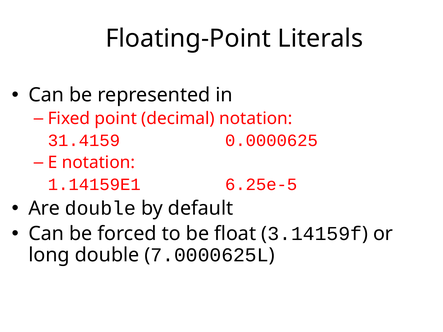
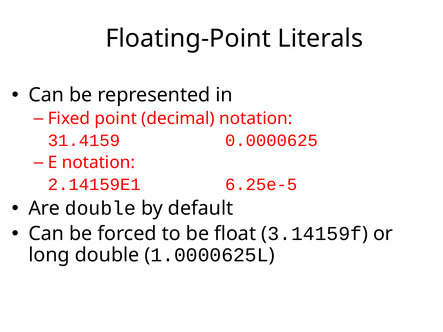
1.14159E1: 1.14159E1 -> 2.14159E1
7.0000625L: 7.0000625L -> 1.0000625L
